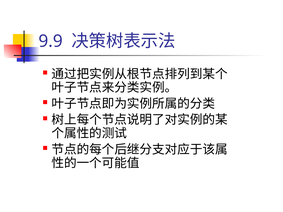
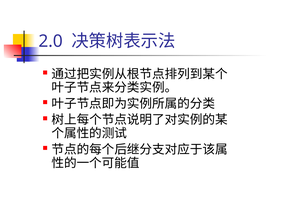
9.9: 9.9 -> 2.0
